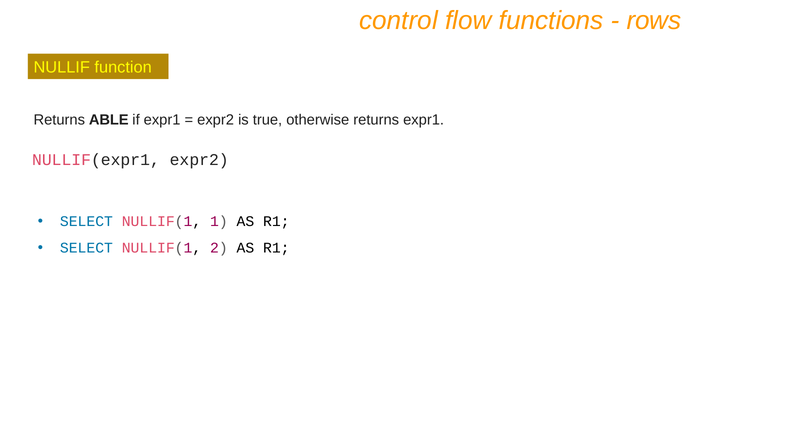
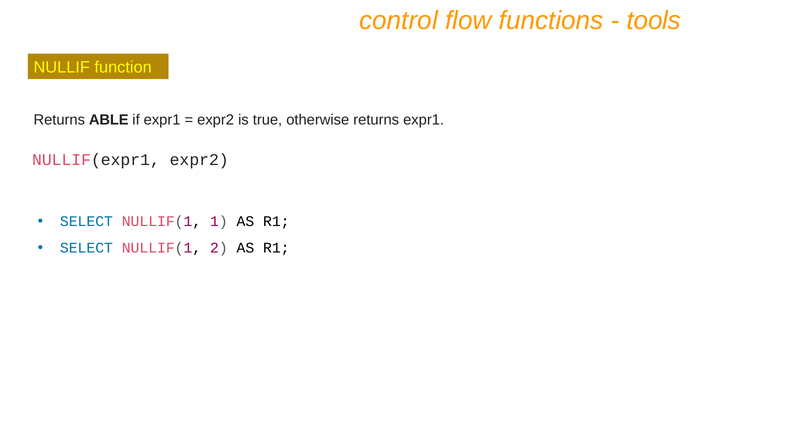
rows: rows -> tools
